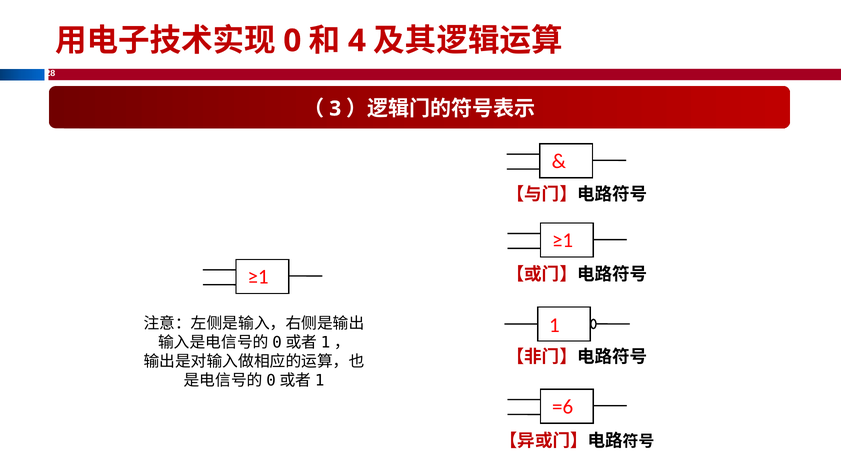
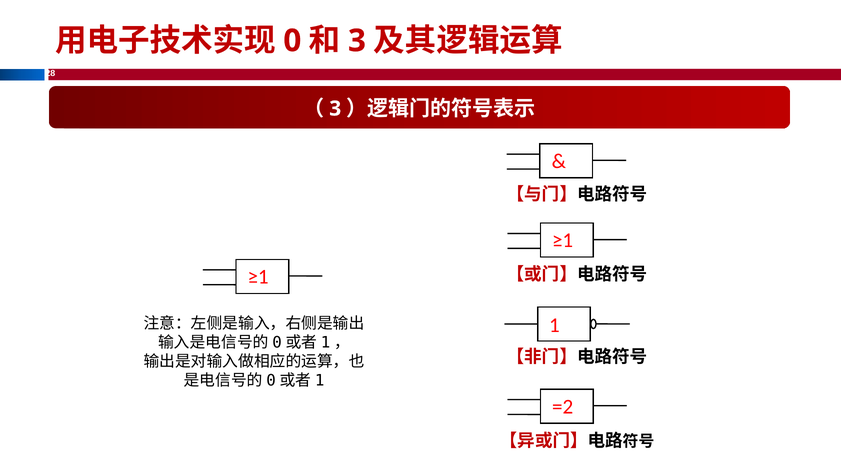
4 at (357, 41): 4 -> 3
=6: =6 -> =2
